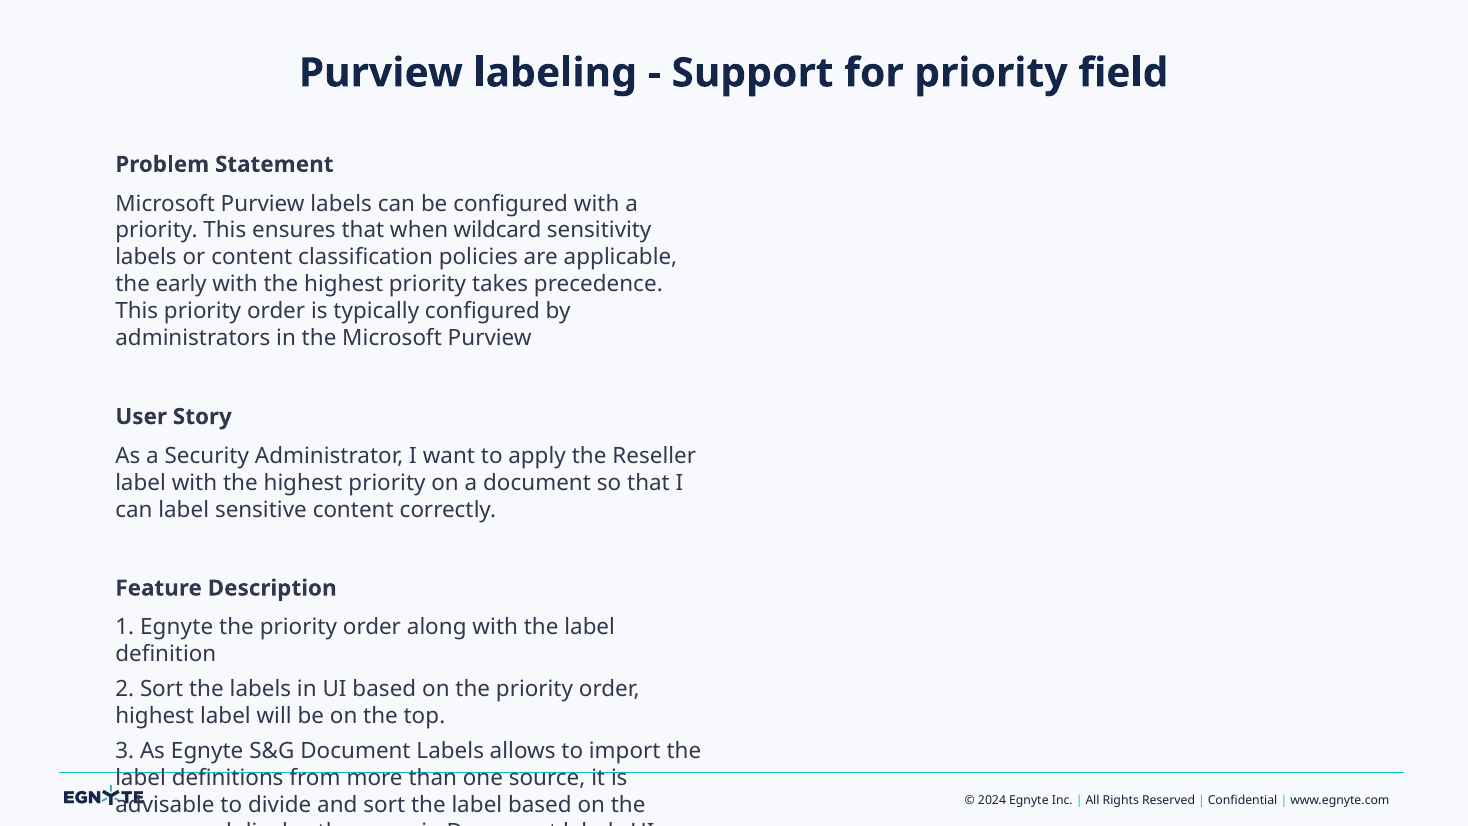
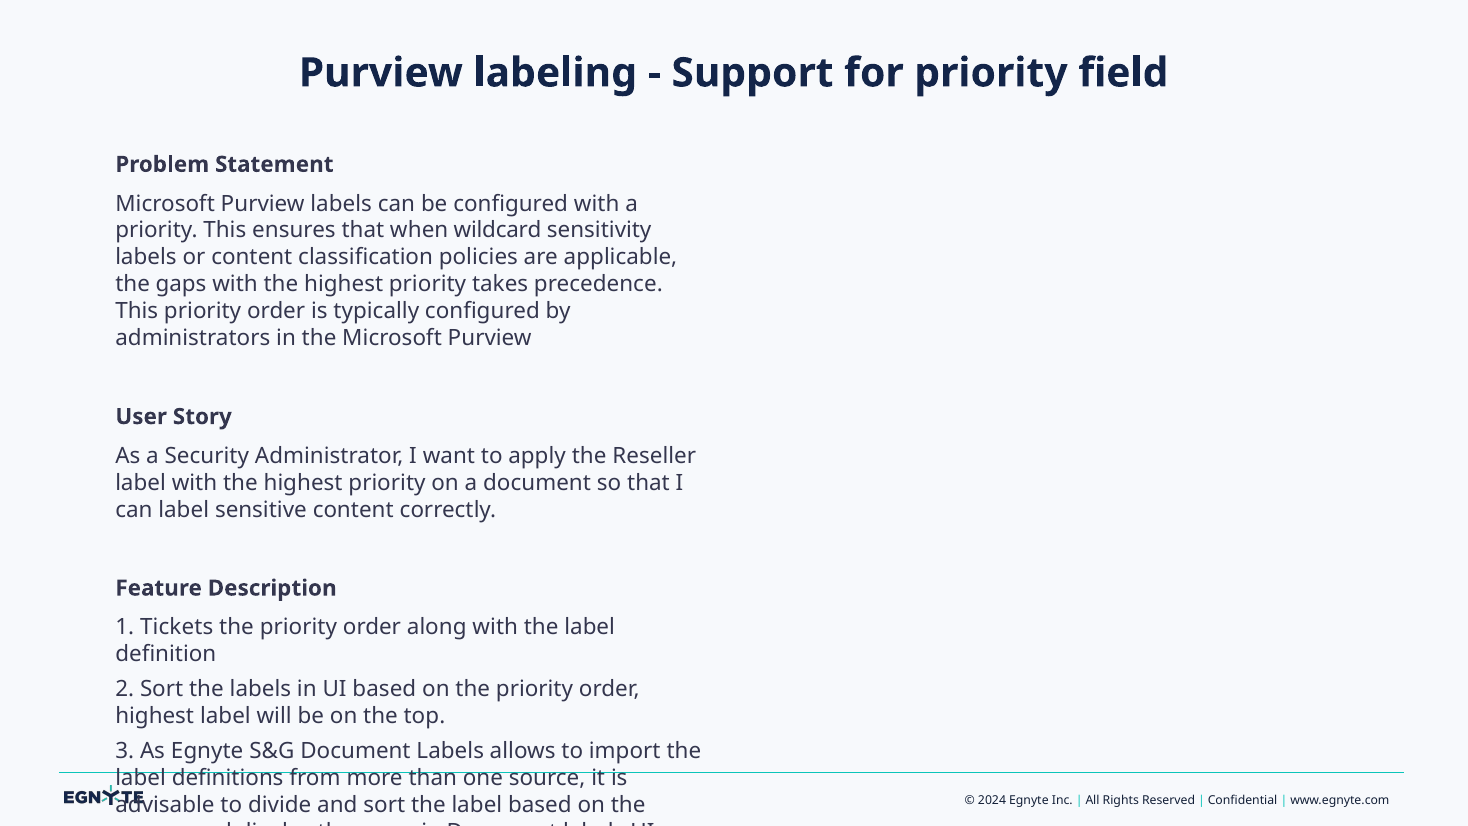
early: early -> gaps
1 Egnyte: Egnyte -> Tickets
